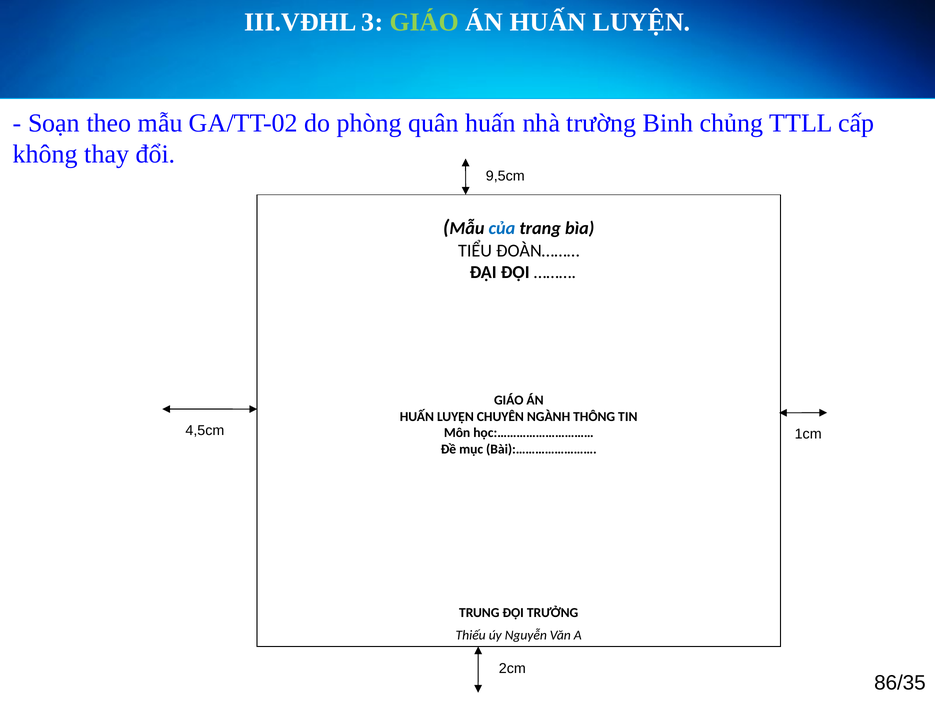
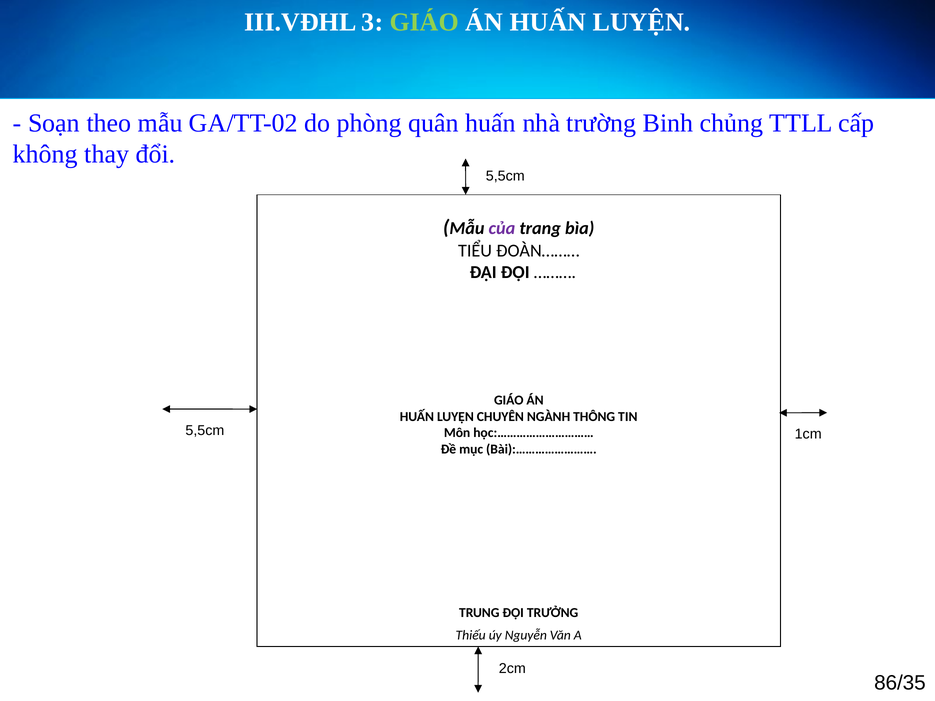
9,5cm at (505, 176): 9,5cm -> 5,5cm
của colour: blue -> purple
4,5cm at (205, 431): 4,5cm -> 5,5cm
